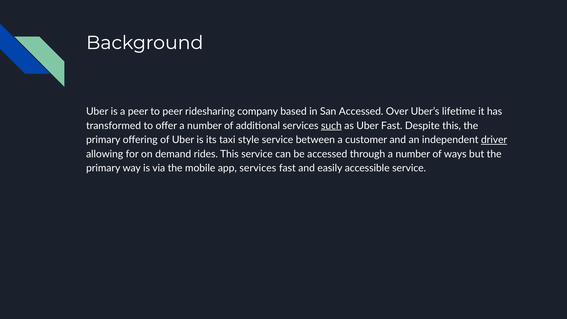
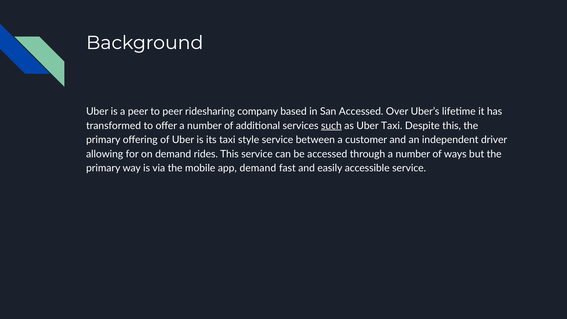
Uber Fast: Fast -> Taxi
driver underline: present -> none
app services: services -> demand
